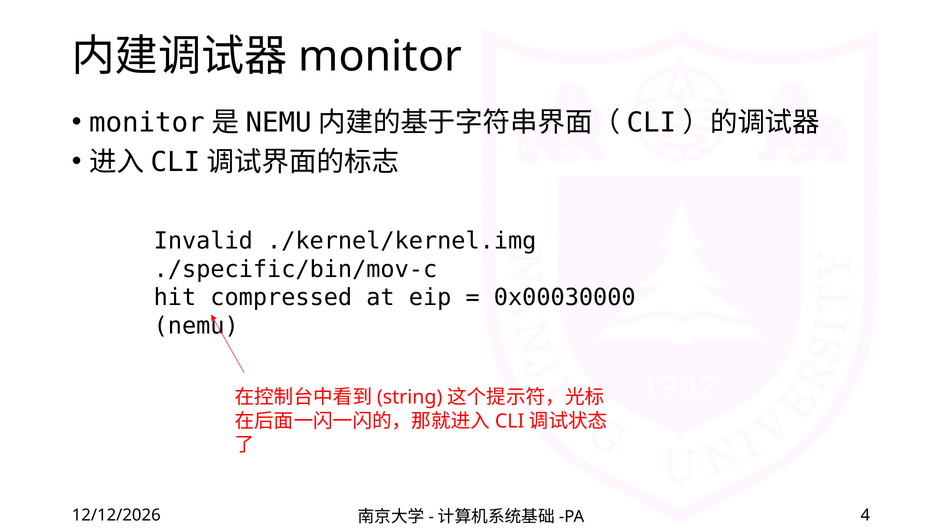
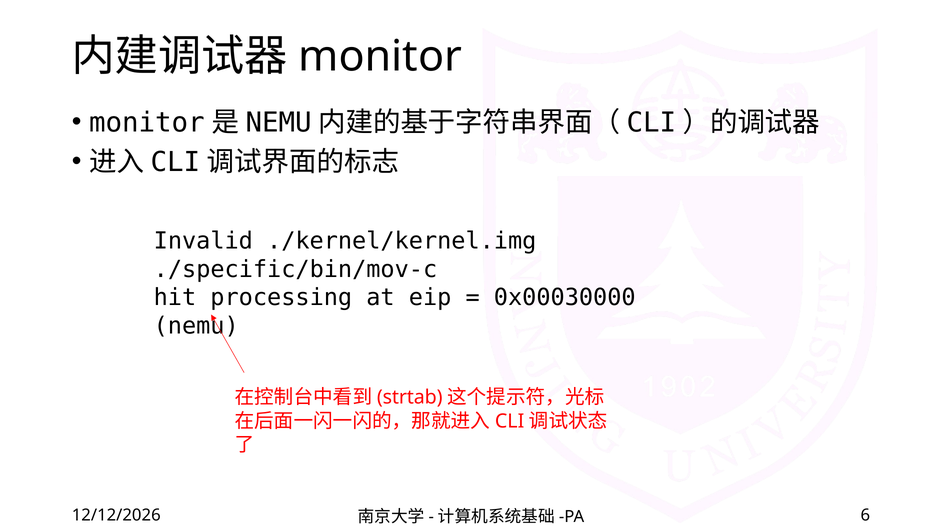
compressed: compressed -> processing
string: string -> strtab
4: 4 -> 6
